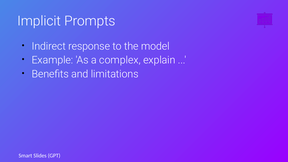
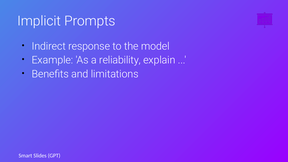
complex: complex -> reliability
